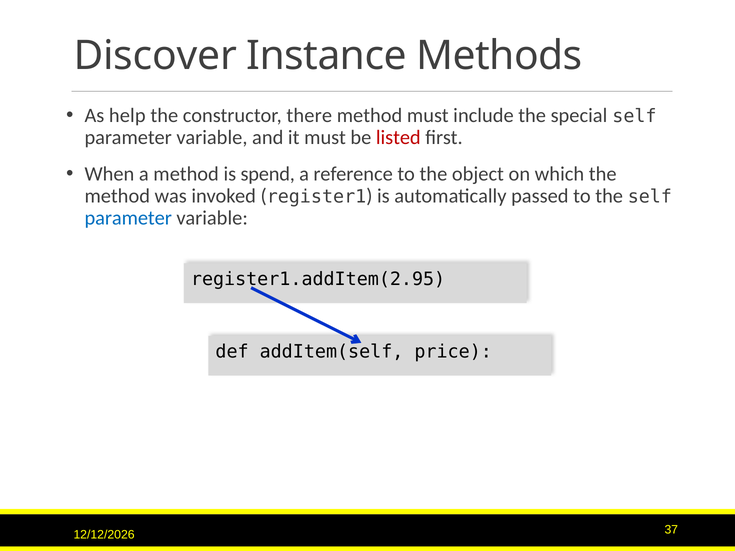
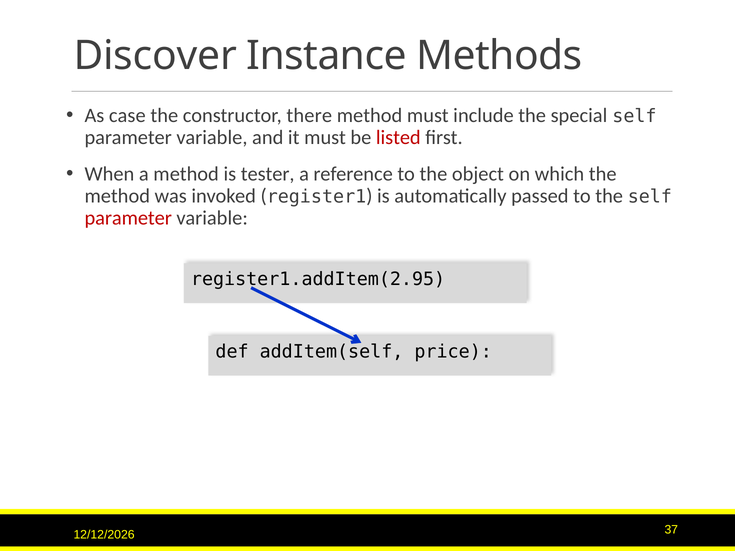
help: help -> case
spend: spend -> tester
parameter at (128, 218) colour: blue -> red
